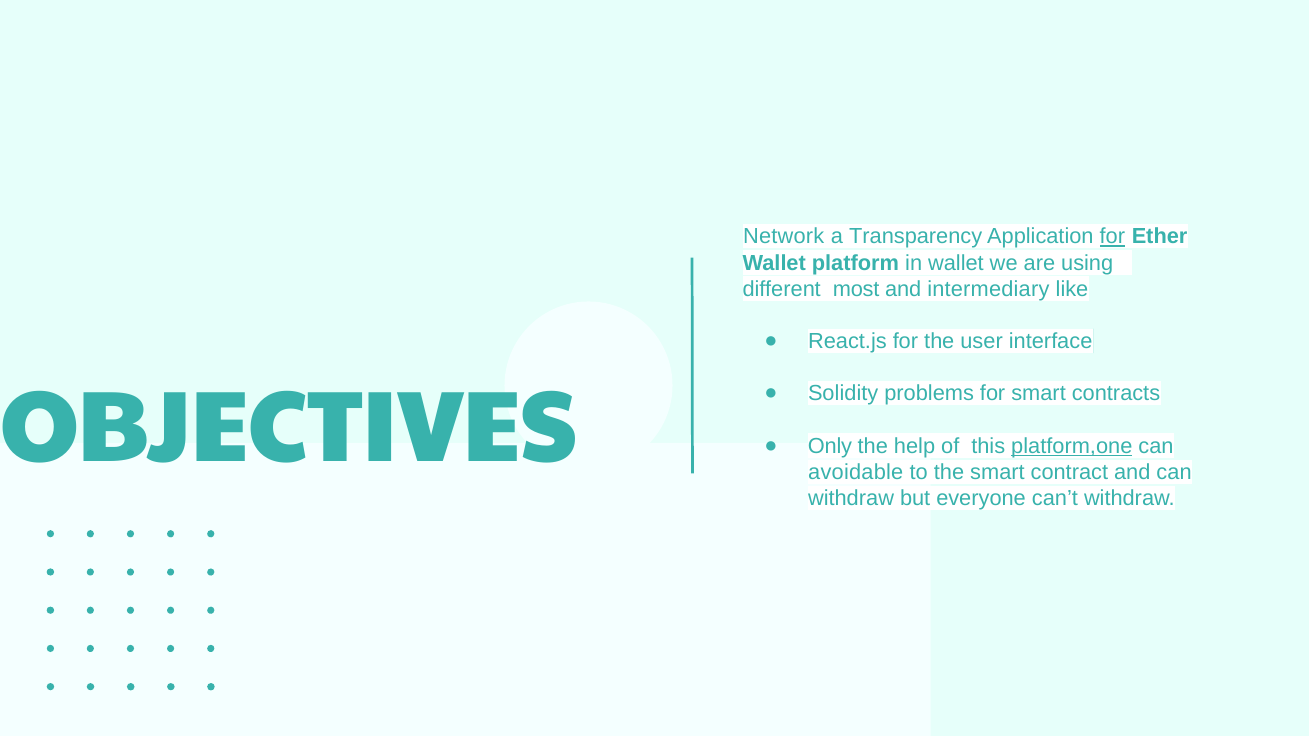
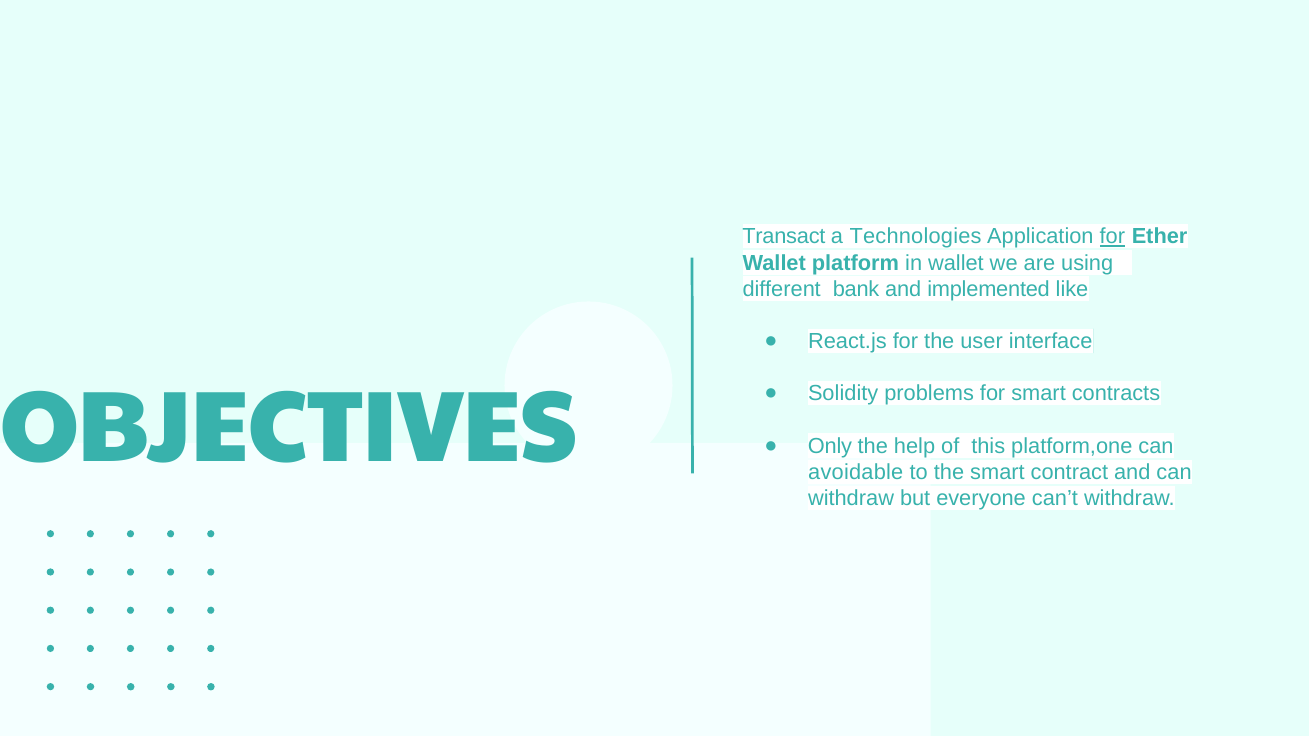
Network: Network -> Transact
Transparency: Transparency -> Technologies
most: most -> bank
intermediary: intermediary -> implemented
platform,one underline: present -> none
